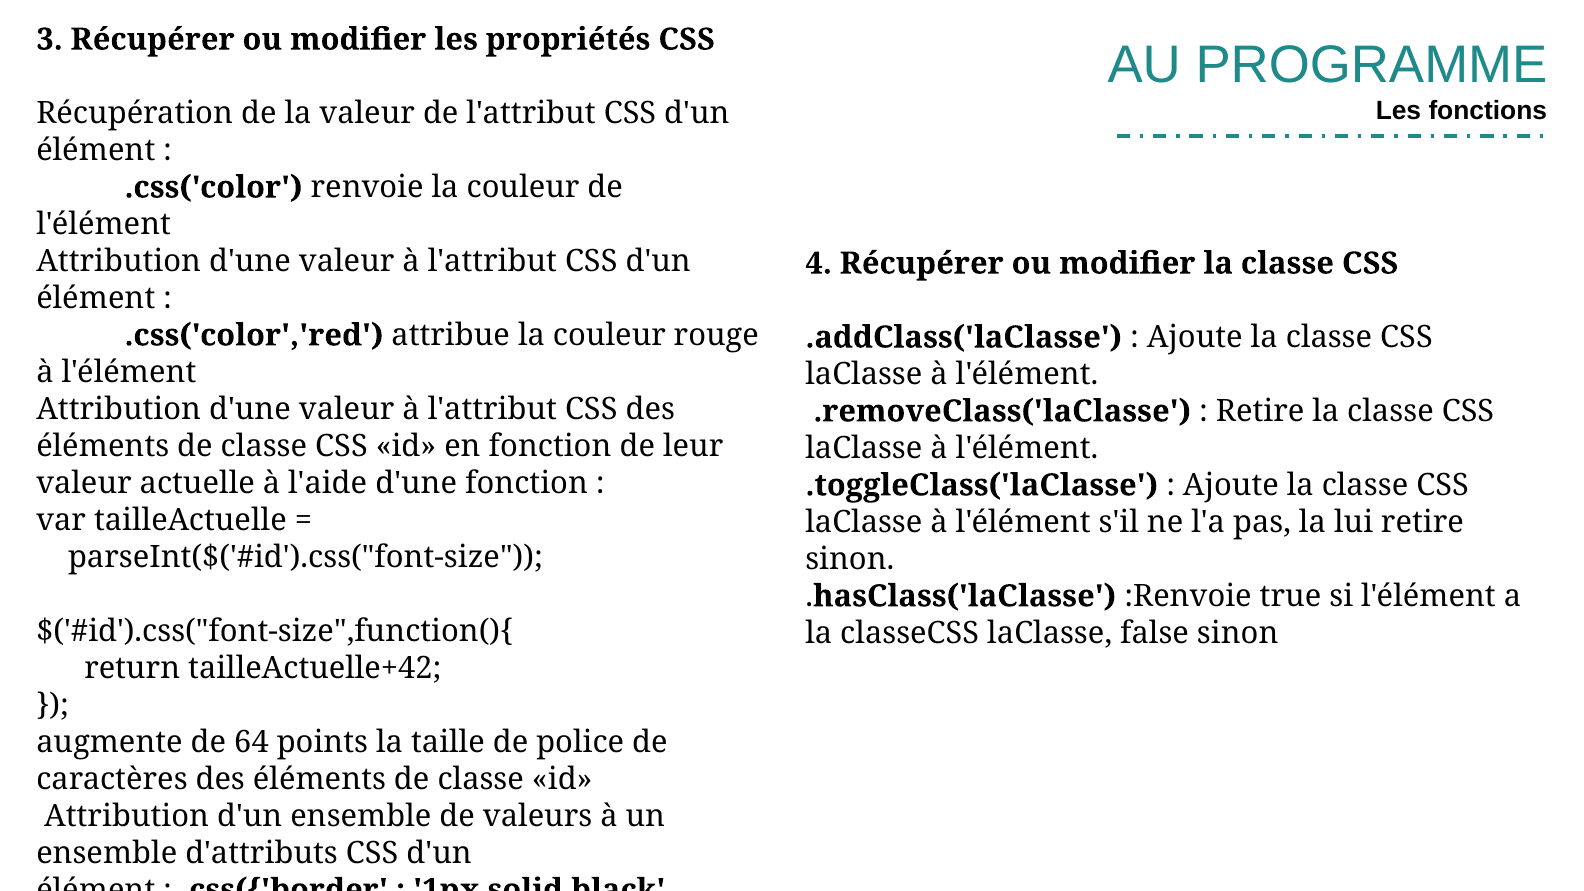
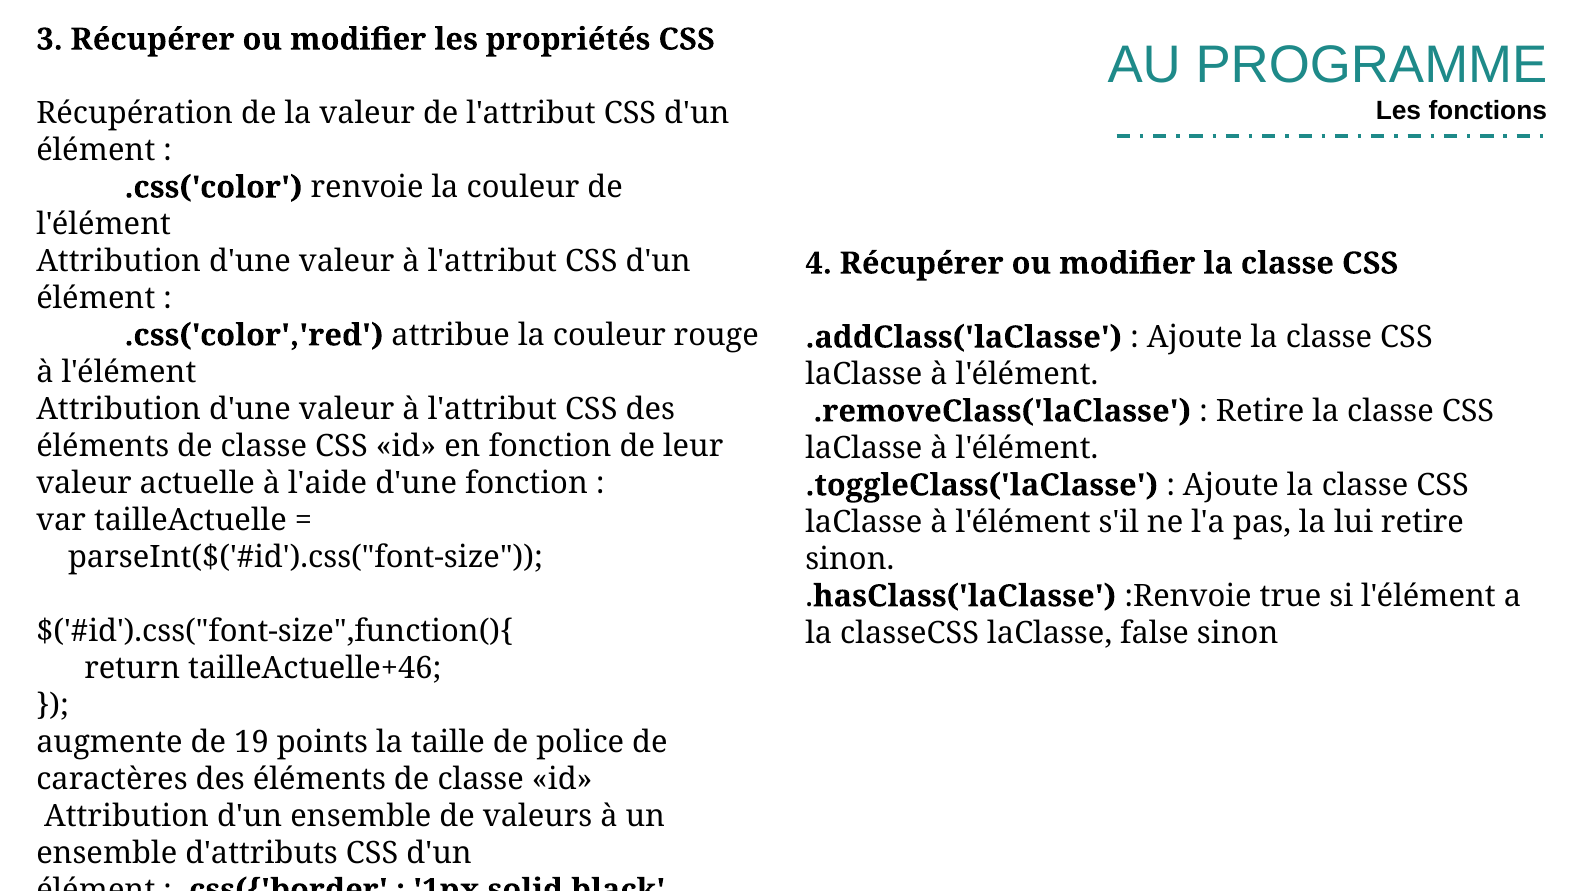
tailleActuelle+42: tailleActuelle+42 -> tailleActuelle+46
64: 64 -> 19
